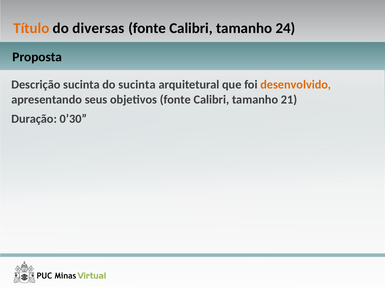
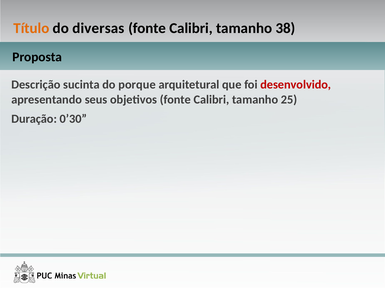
24: 24 -> 38
do sucinta: sucinta -> porque
desenvolvido colour: orange -> red
21: 21 -> 25
